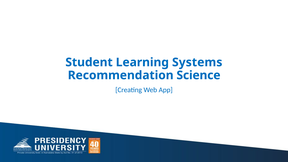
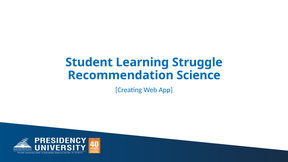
Systems: Systems -> Struggle
